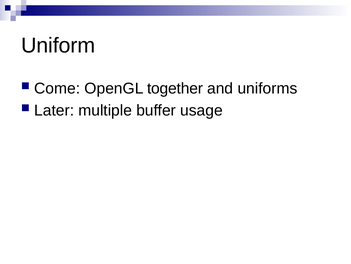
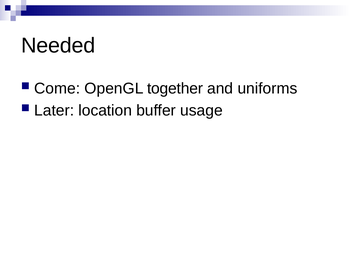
Uniform: Uniform -> Needed
multiple: multiple -> location
